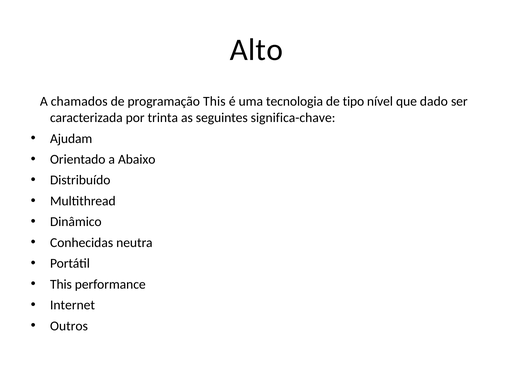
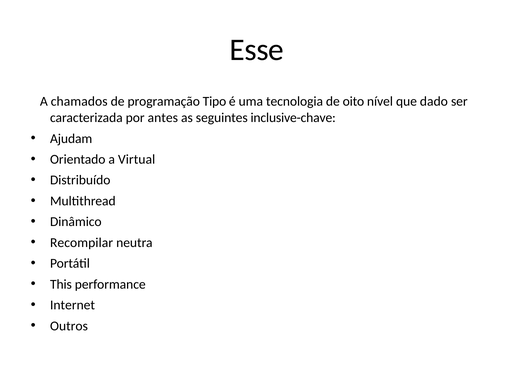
Alto: Alto -> Esse
programação This: This -> Tipo
tipo: tipo -> oito
trinta: trinta -> antes
significa-chave: significa-chave -> inclusive-chave
Abaixo: Abaixo -> Virtual
Conhecidas: Conhecidas -> Recompilar
